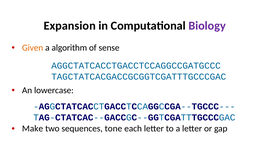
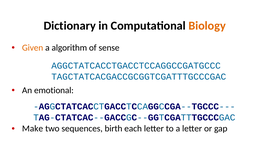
Expansion: Expansion -> Dictionary
Biology colour: purple -> orange
lowercase: lowercase -> emotional
tone: tone -> birth
